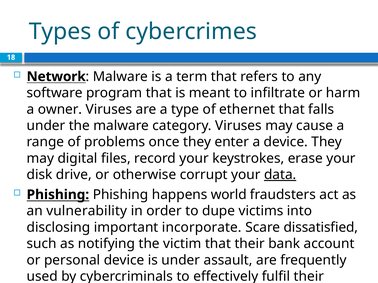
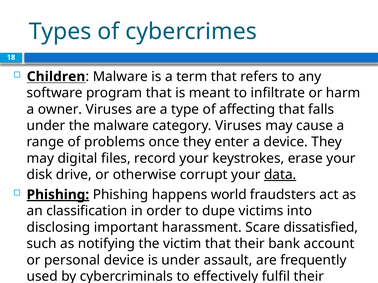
Network: Network -> Children
ethernet: ethernet -> affecting
Phishing at (58, 195) underline: none -> present
vulnerability: vulnerability -> classification
incorporate: incorporate -> harassment
